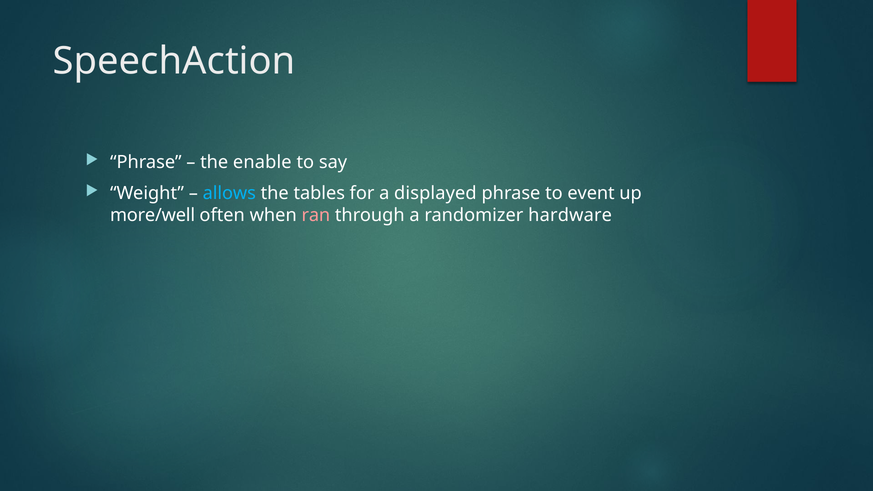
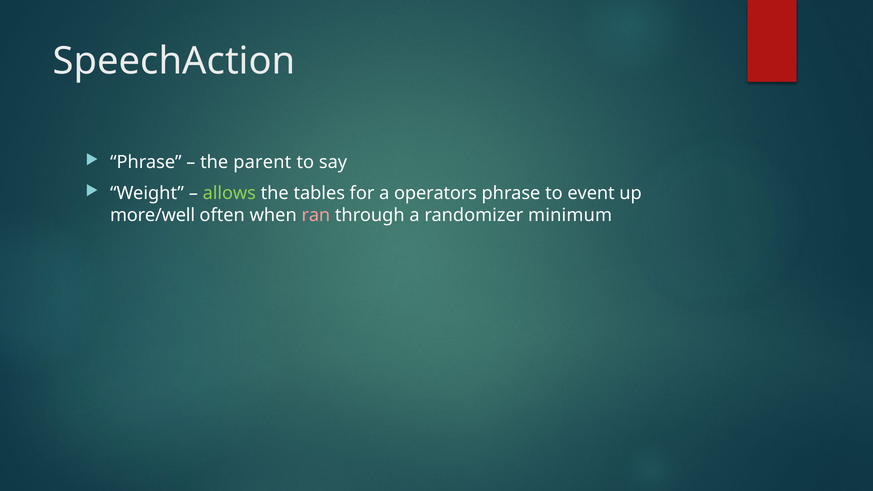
enable: enable -> parent
allows colour: light blue -> light green
displayed: displayed -> operators
hardware: hardware -> minimum
